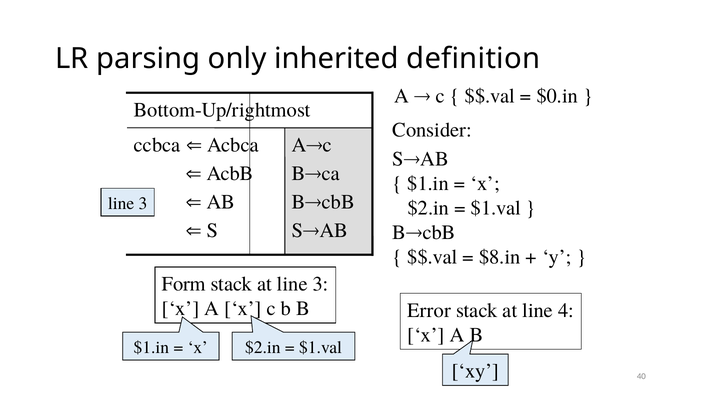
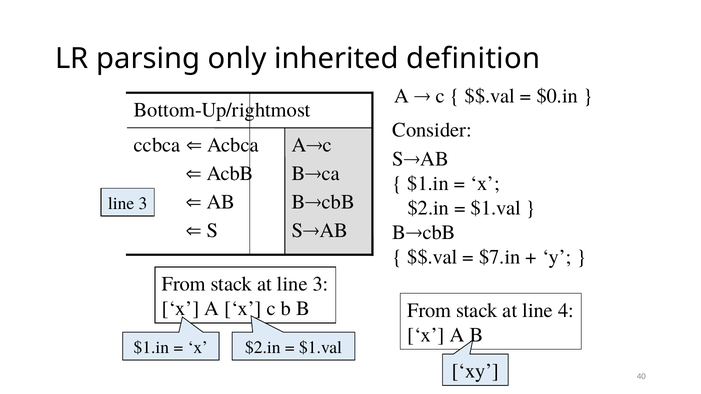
$8.in: $8.in -> $7.in
Form at (184, 284): Form -> From
Error at (429, 311): Error -> From
